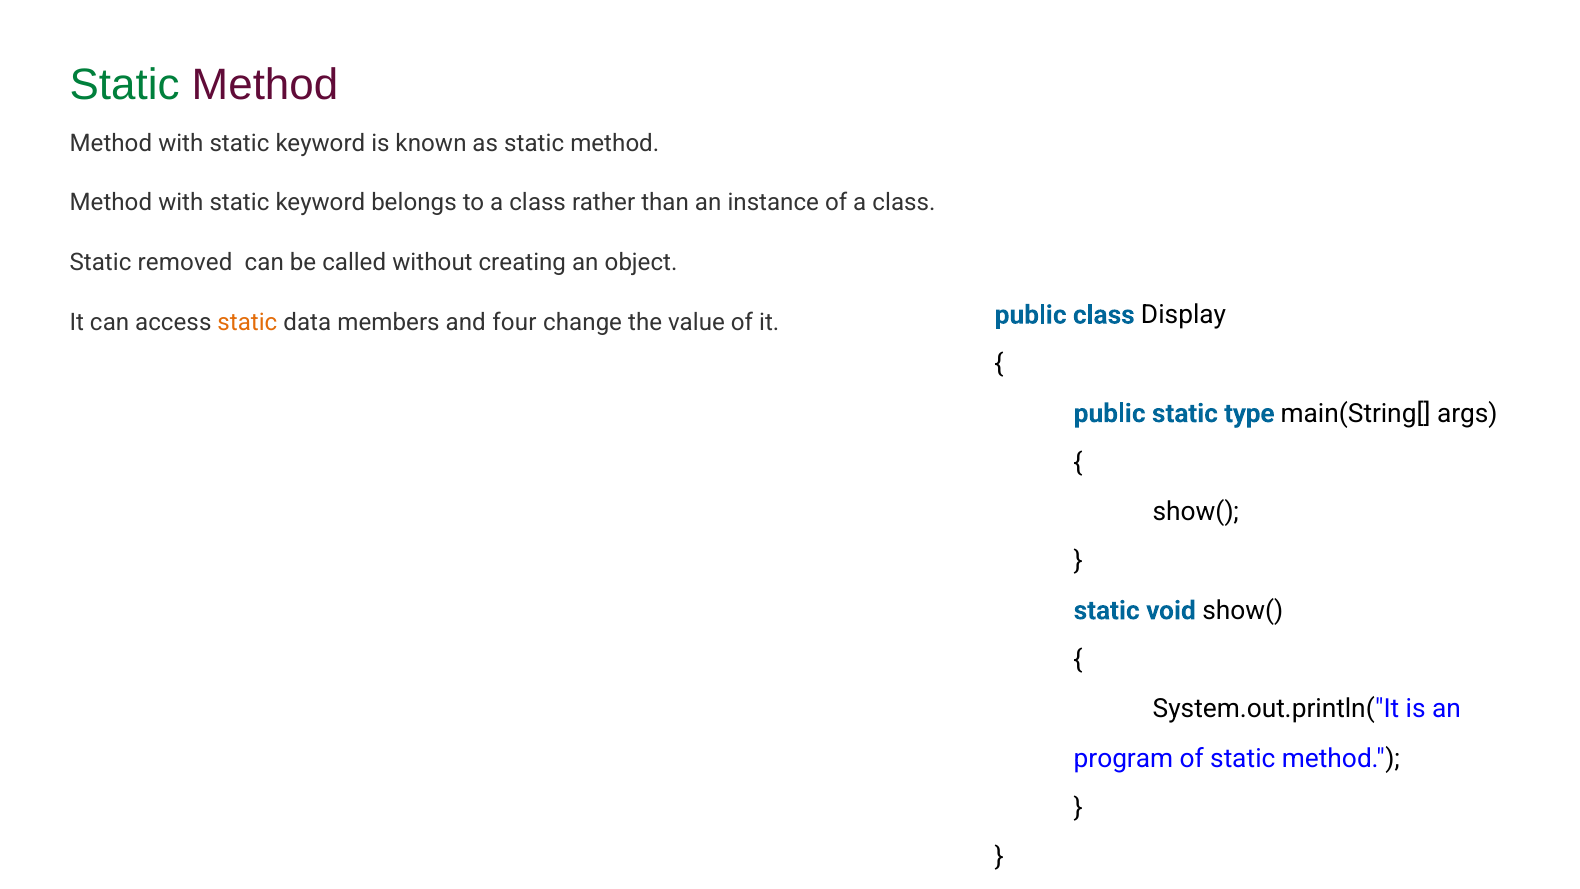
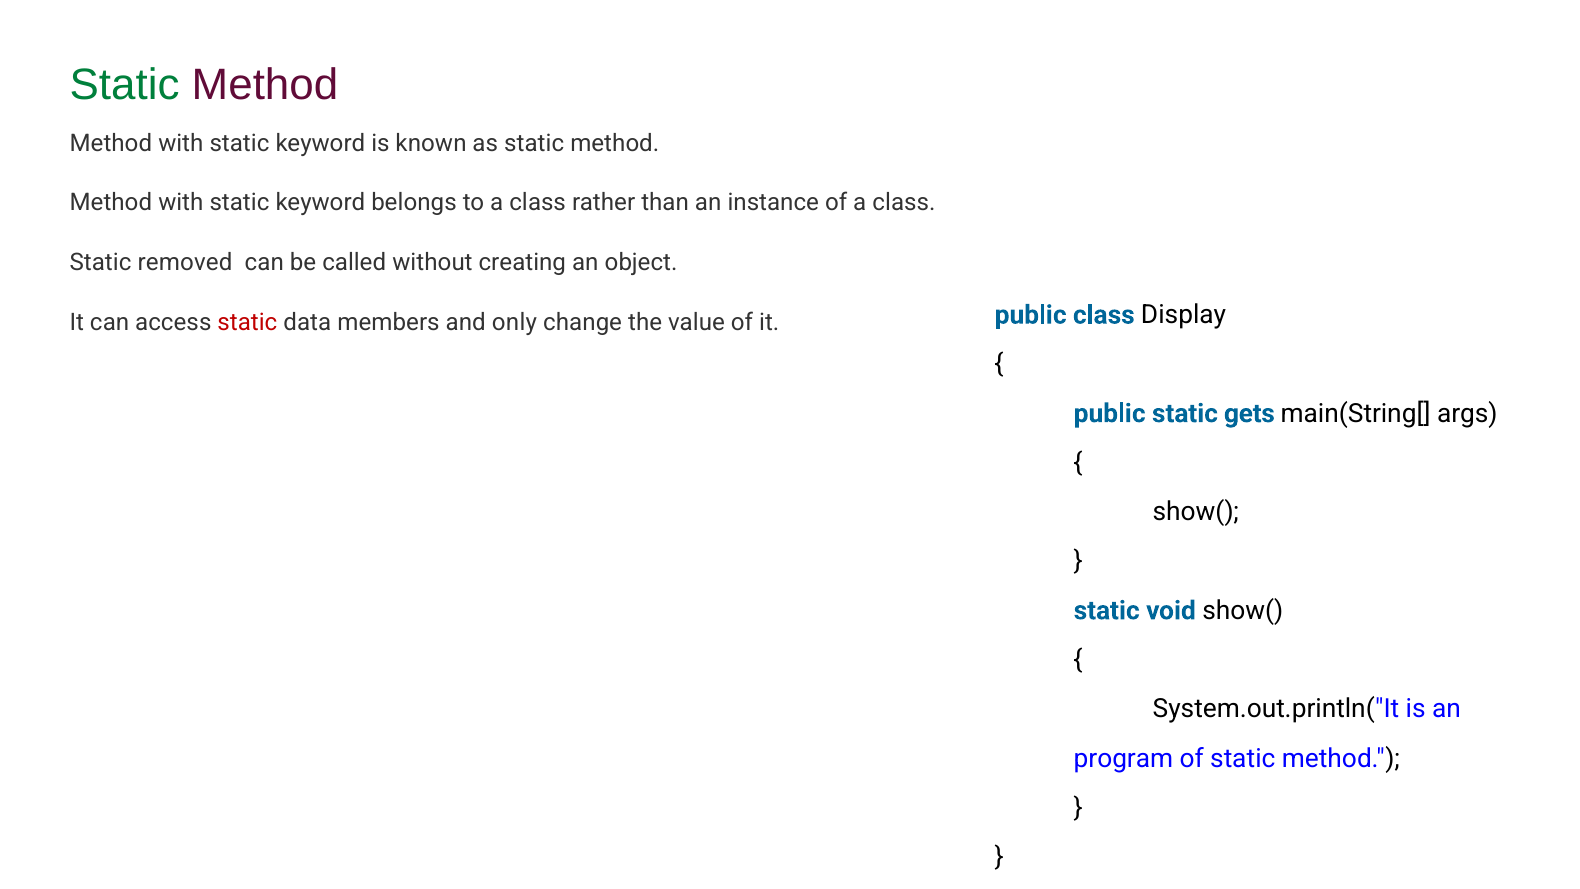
static at (247, 322) colour: orange -> red
four: four -> only
type: type -> gets
